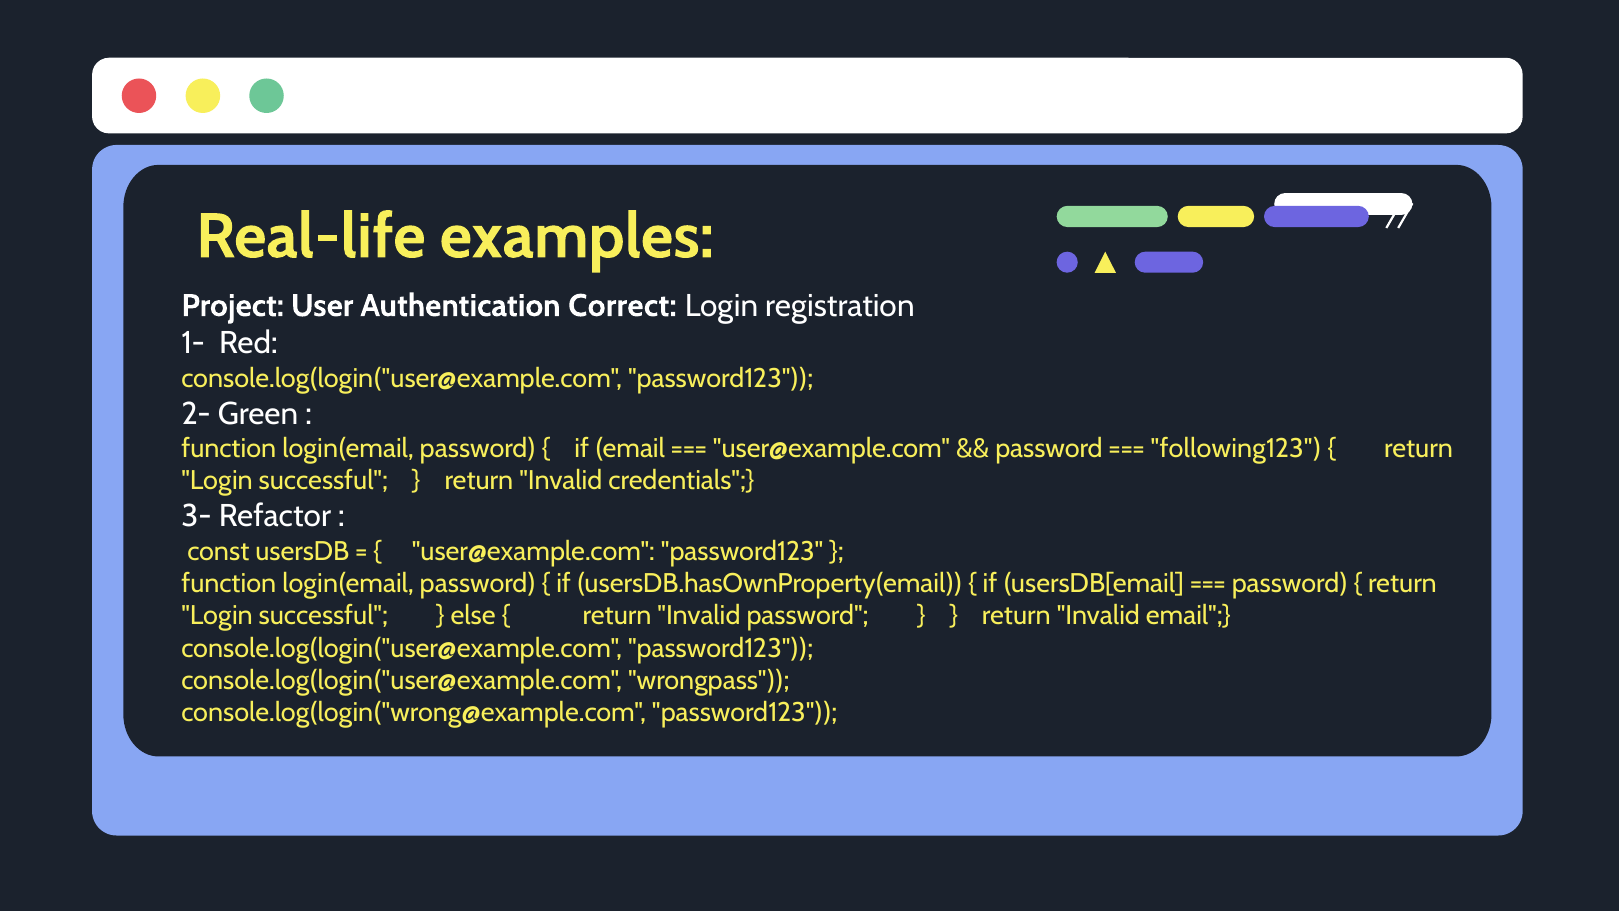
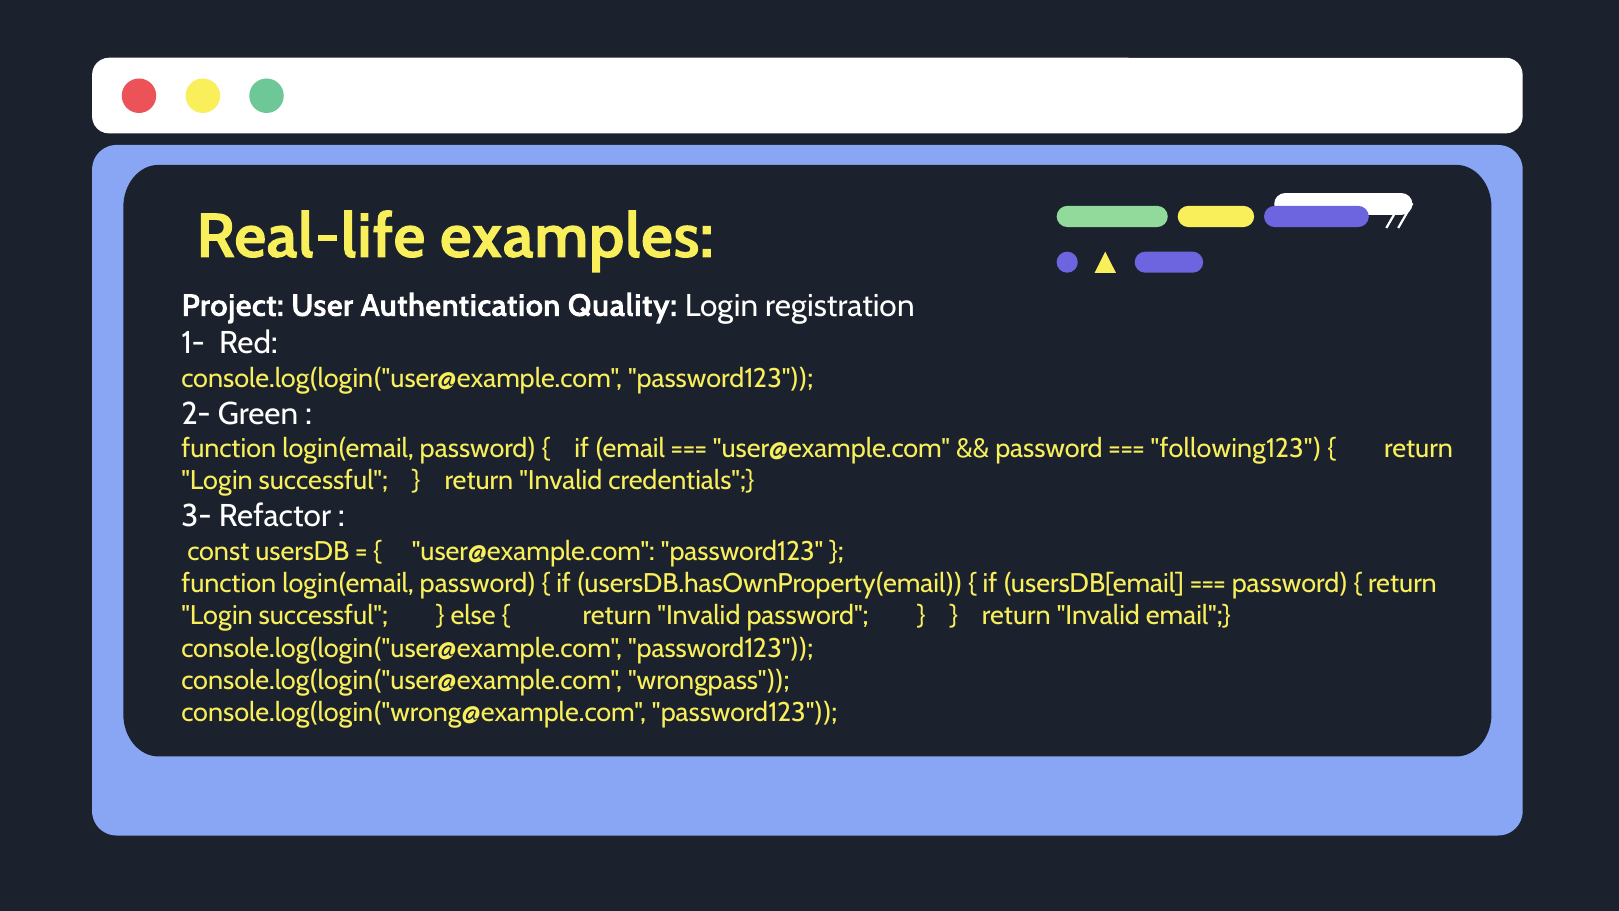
Correct: Correct -> Quality
